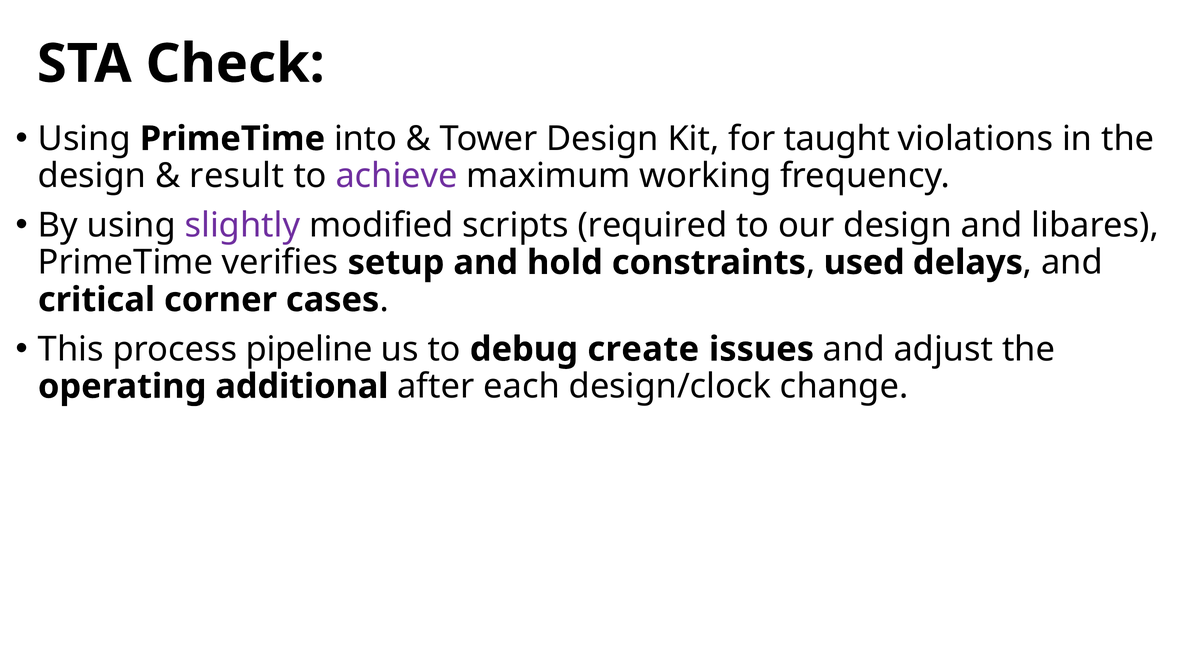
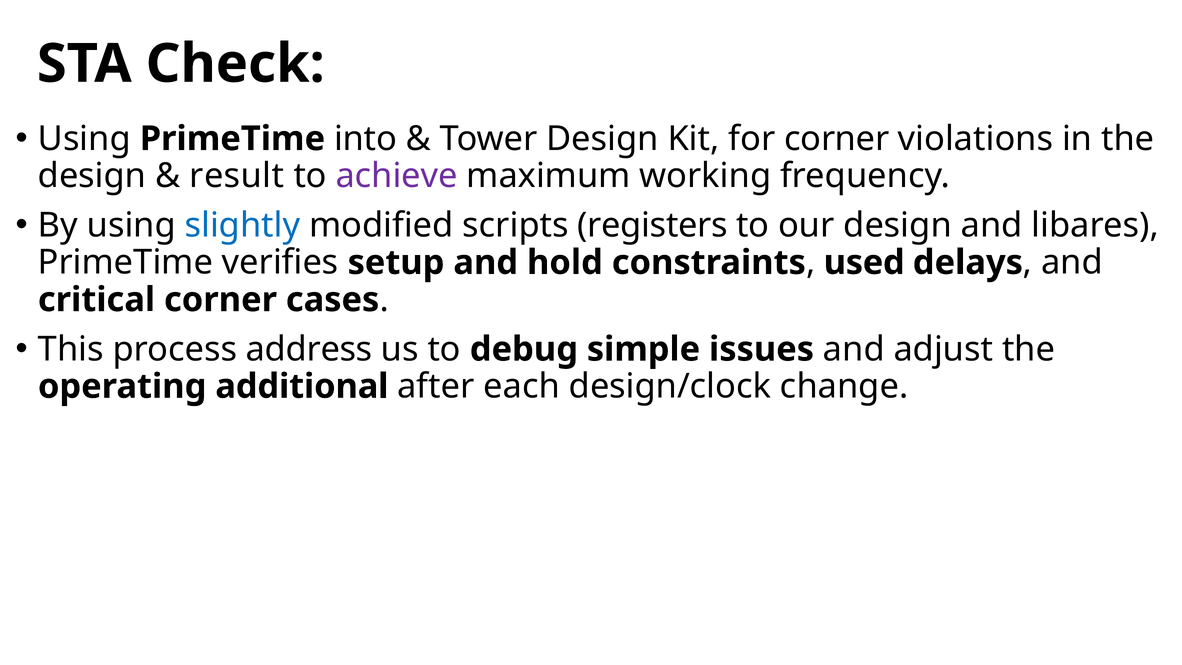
for taught: taught -> corner
slightly colour: purple -> blue
required: required -> registers
pipeline: pipeline -> address
create: create -> simple
